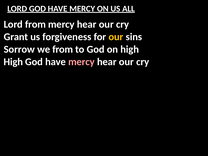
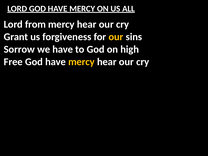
we from: from -> have
High at (13, 62): High -> Free
mercy at (81, 62) colour: pink -> yellow
